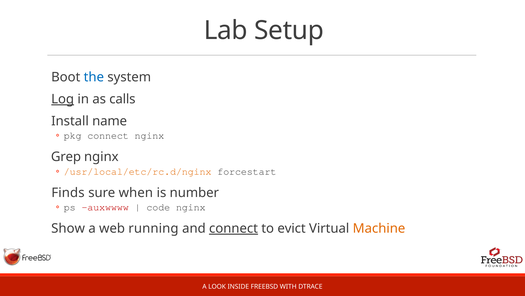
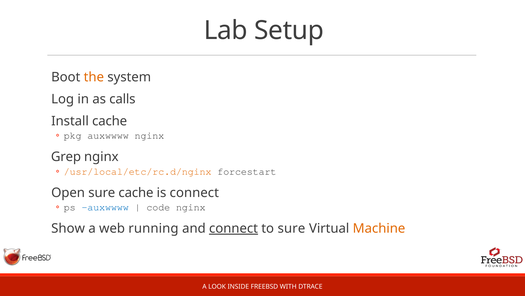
the colour: blue -> orange
Log underline: present -> none
Install name: name -> cache
pkg connect: connect -> auxwwww
Finds: Finds -> Open
sure when: when -> cache
is number: number -> connect
auxwwww at (105, 207) colour: red -> blue
to evict: evict -> sure
